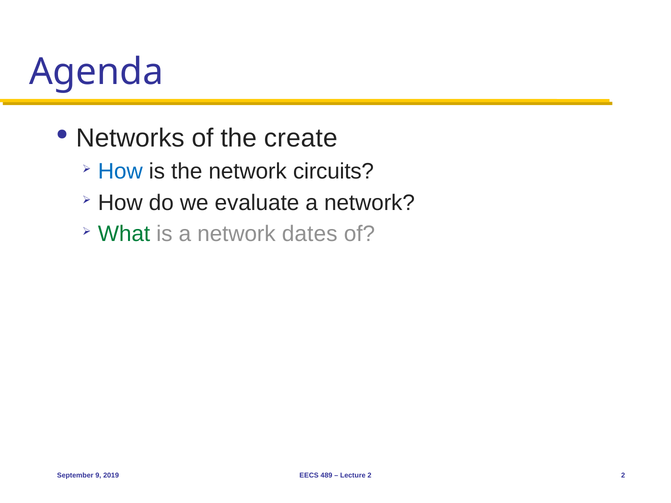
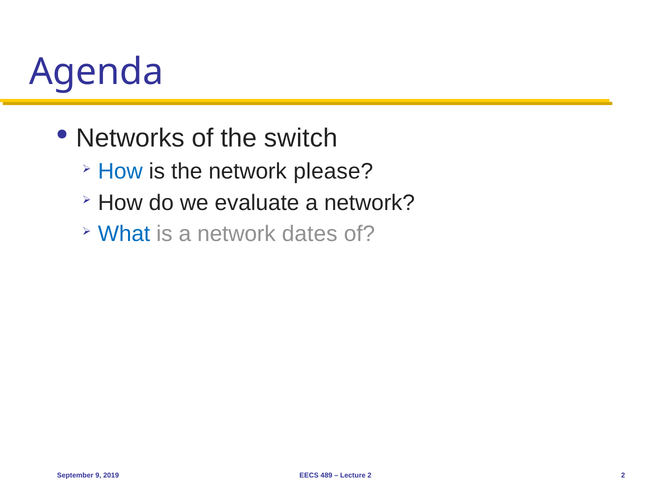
create: create -> switch
circuits: circuits -> please
What colour: green -> blue
